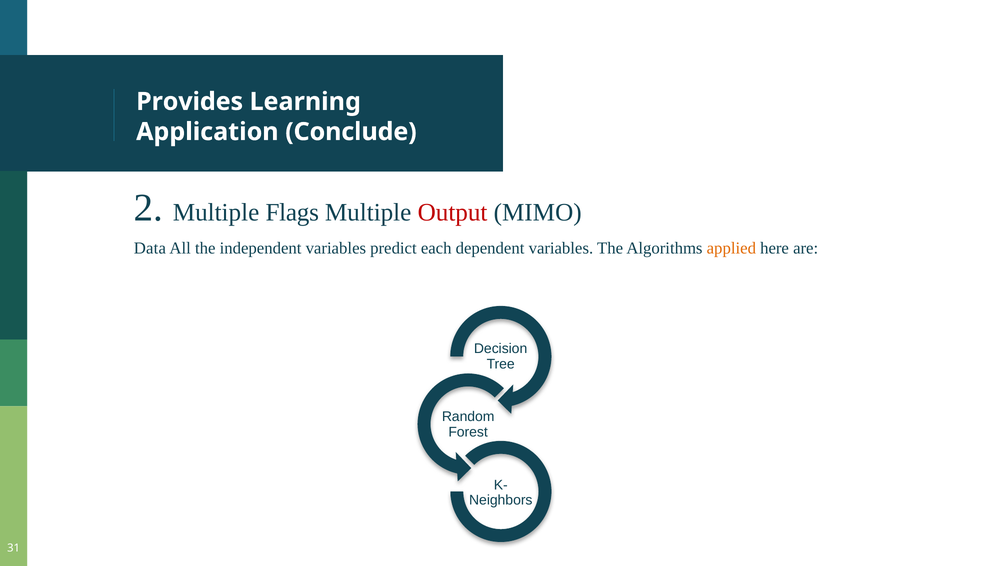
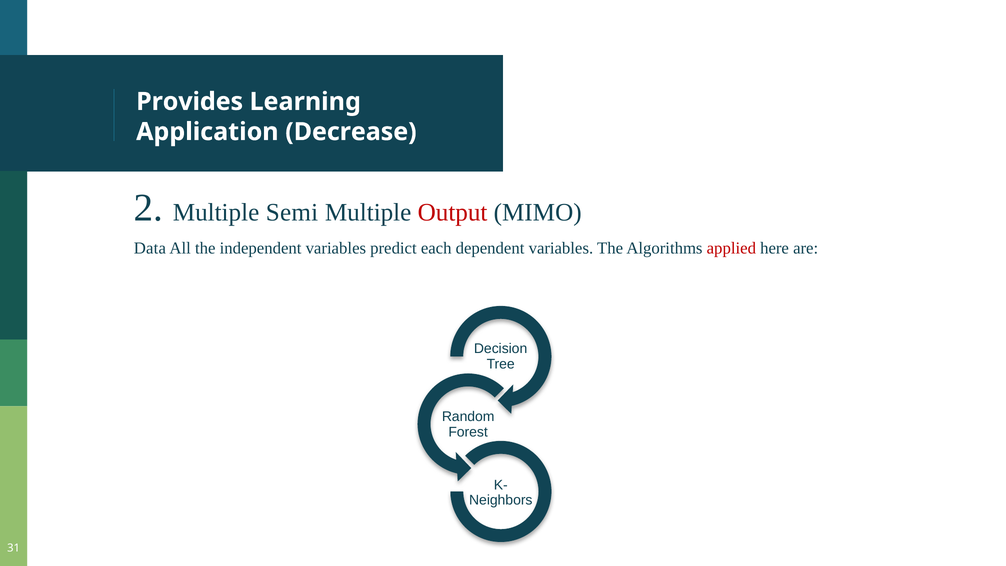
Conclude: Conclude -> Decrease
Flags: Flags -> Semi
applied colour: orange -> red
